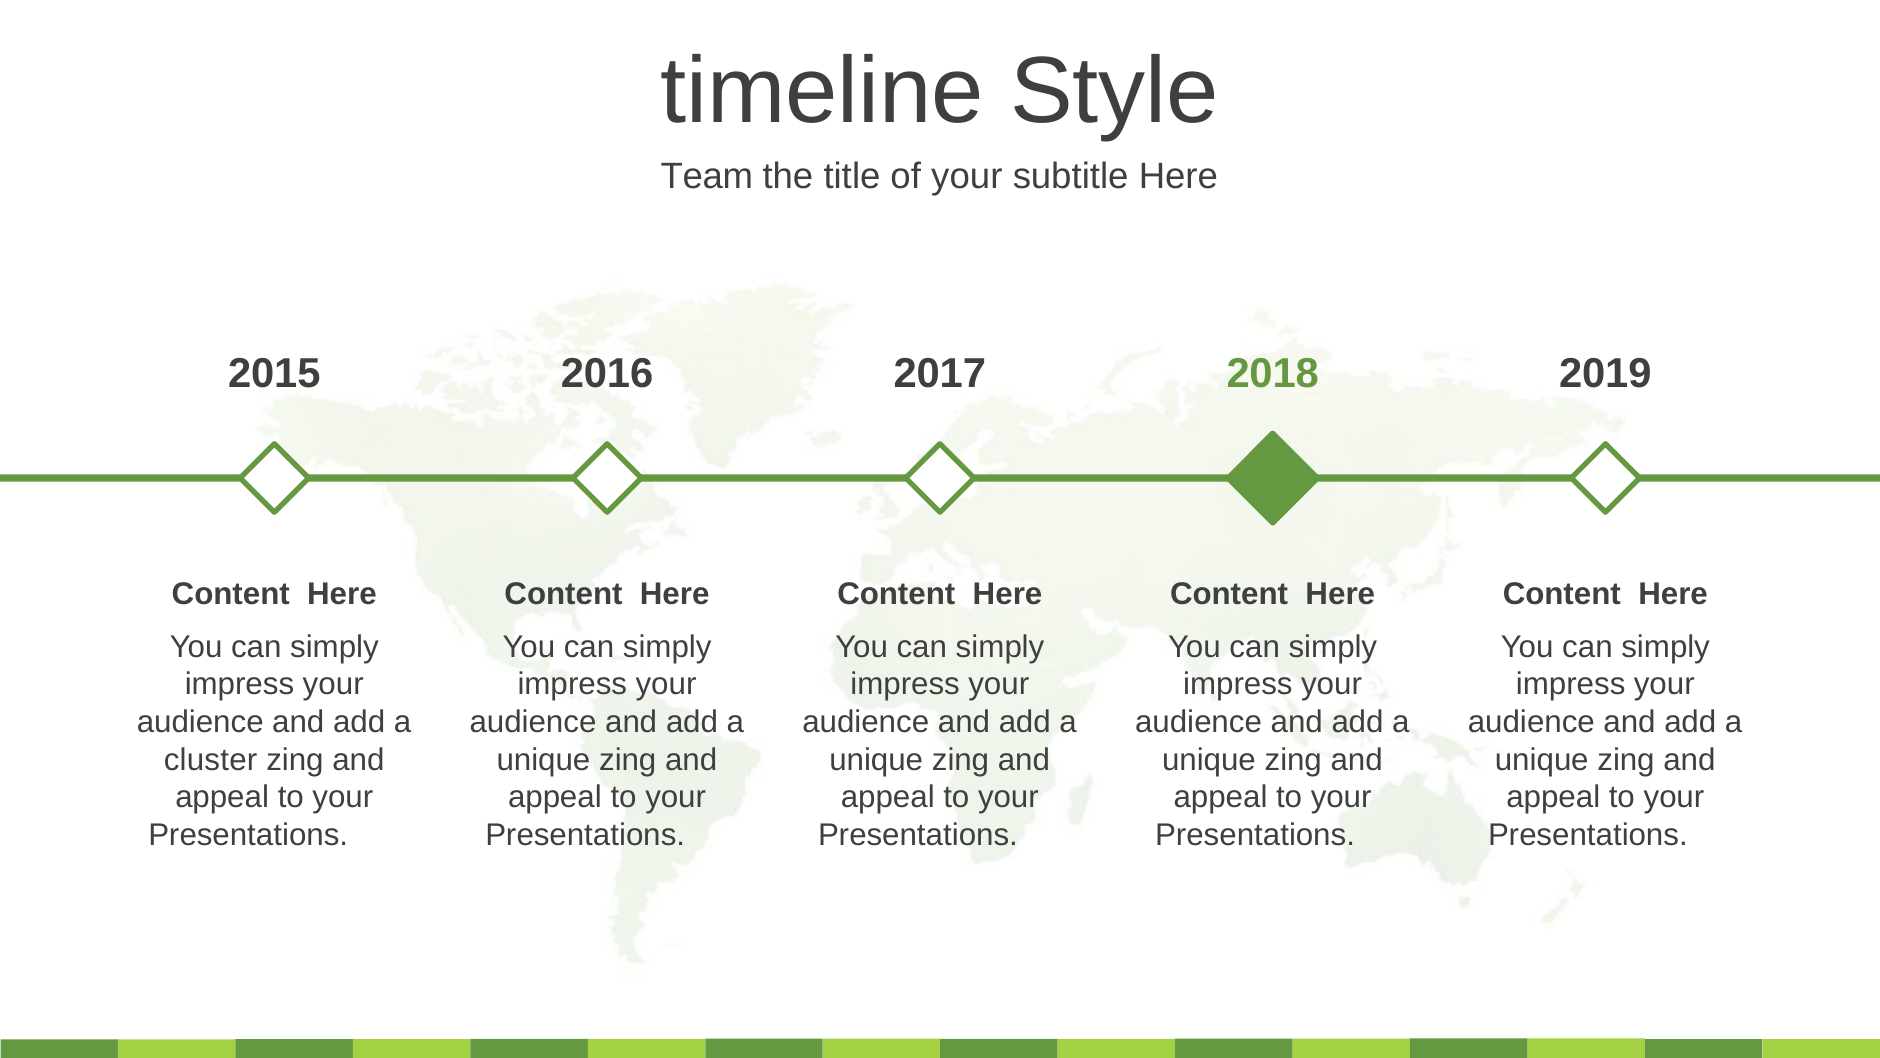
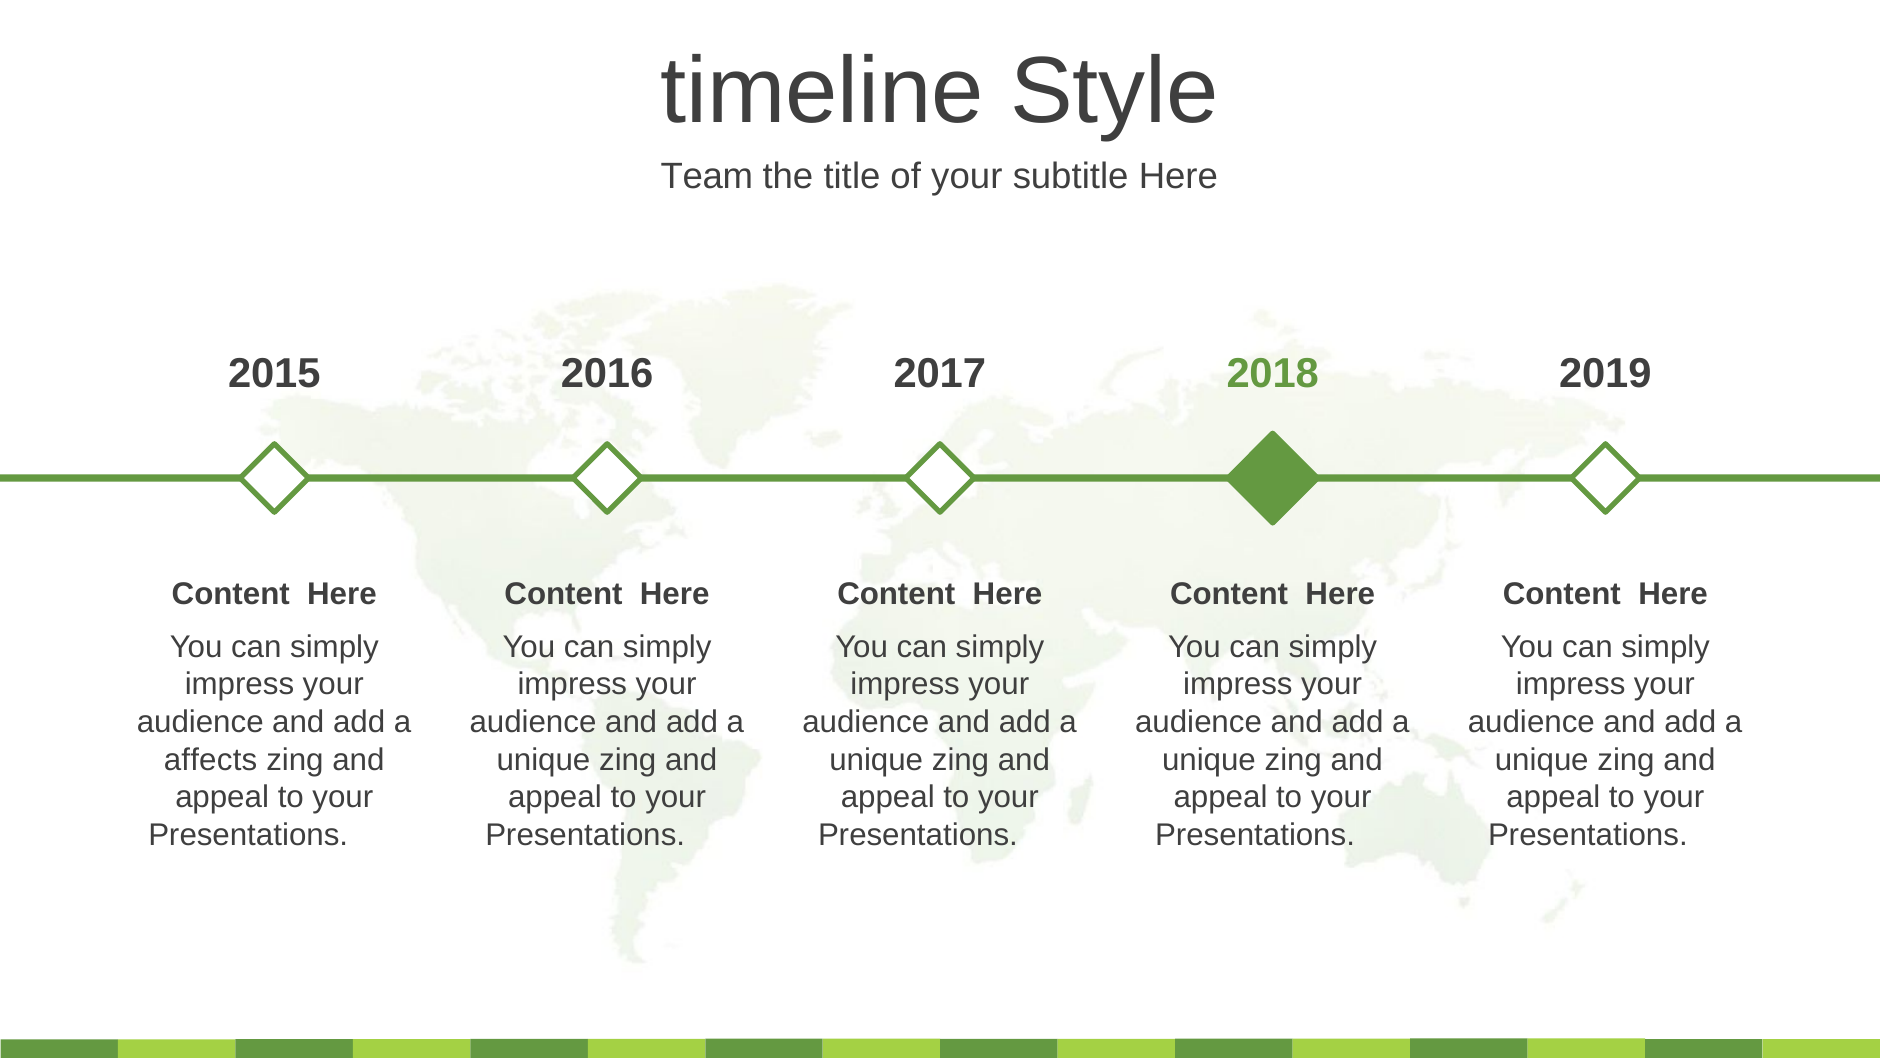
cluster: cluster -> affects
